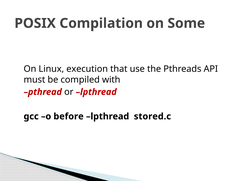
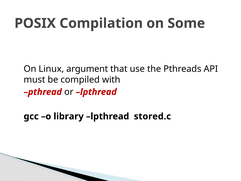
execution: execution -> argument
before: before -> library
